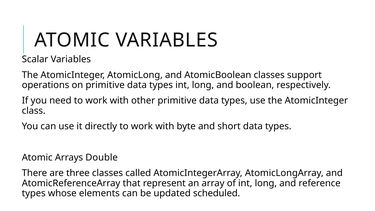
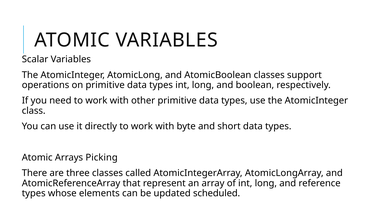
Double: Double -> Picking
